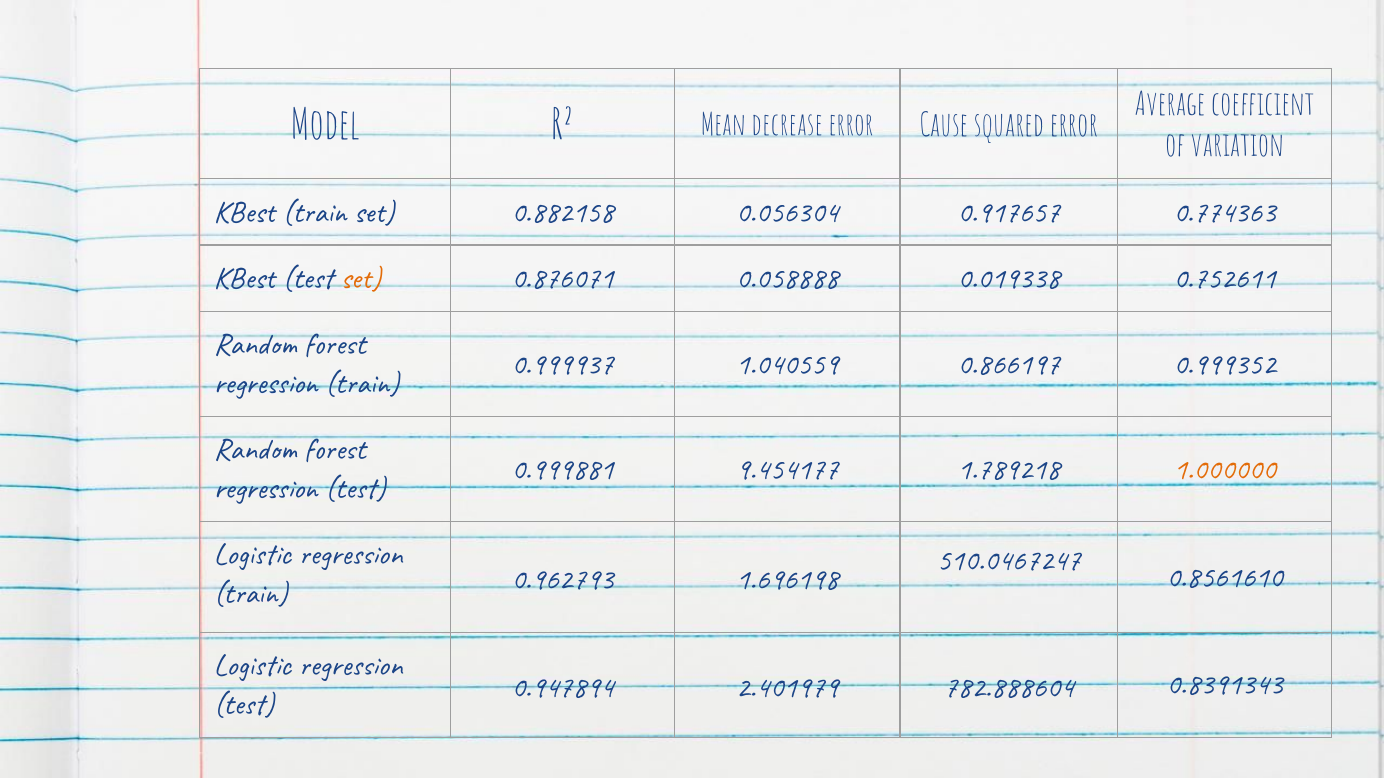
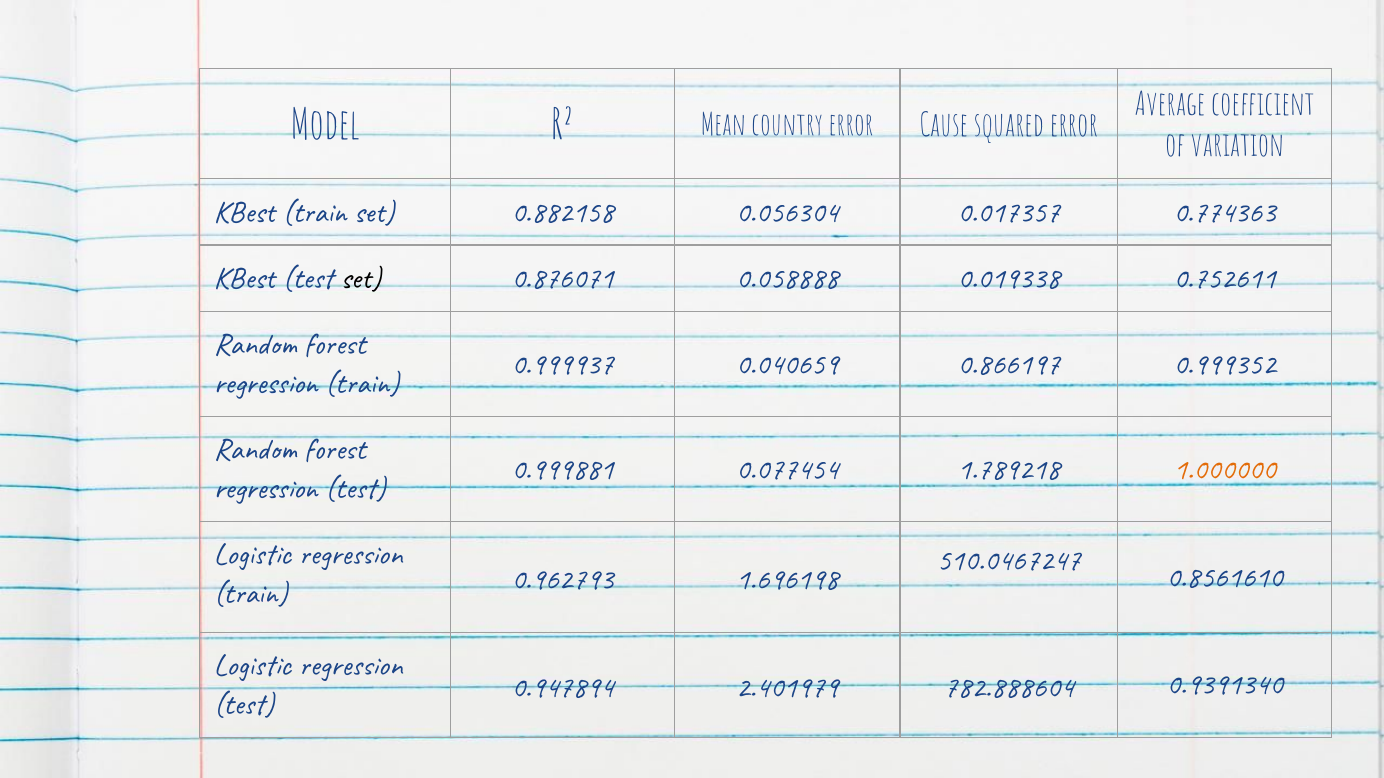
decrease: decrease -> country
0.917657: 0.917657 -> 0.017357
set at (361, 278) colour: orange -> black
1.040559: 1.040559 -> 0.040659
9.454177: 9.454177 -> 0.077454
0.8391343: 0.8391343 -> 0.9391340
